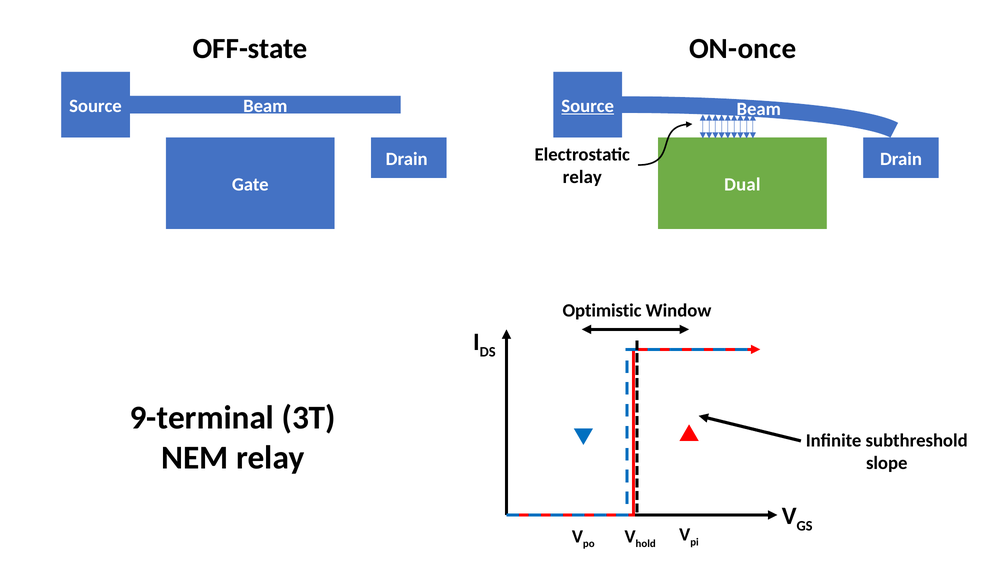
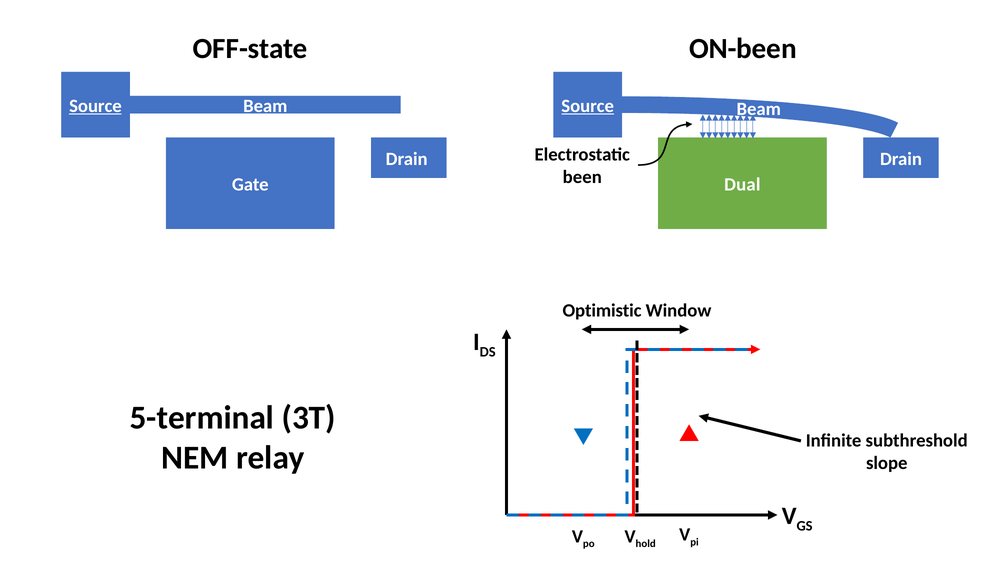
ON-once: ON-once -> ON-been
Source at (96, 106) underline: none -> present
relay at (582, 177): relay -> been
9-terminal: 9-terminal -> 5-terminal
